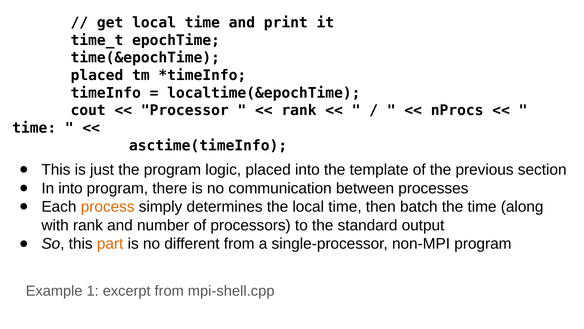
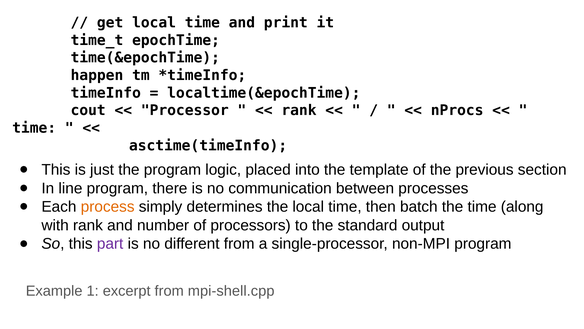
placed at (97, 75): placed -> happen
In into: into -> line
part colour: orange -> purple
